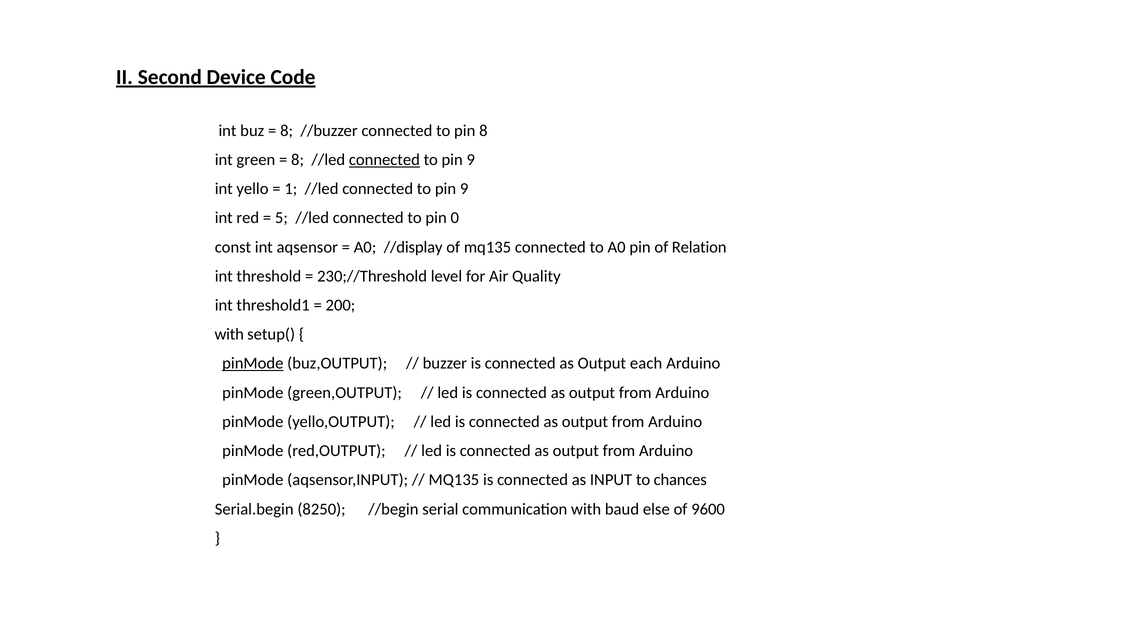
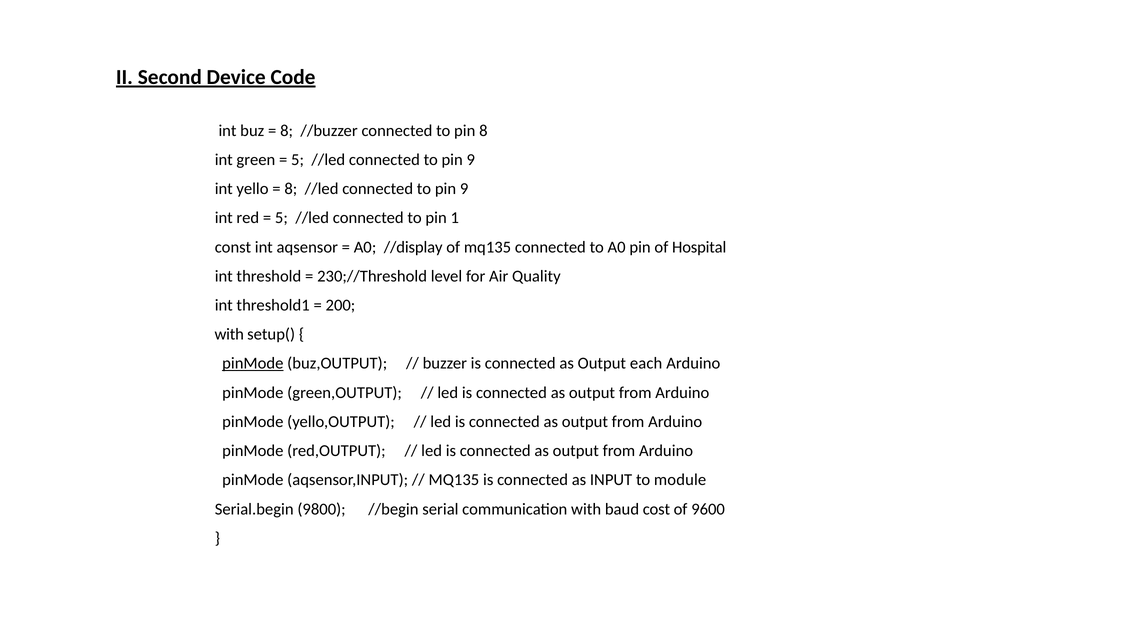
8 at (298, 160): 8 -> 5
connected at (384, 160) underline: present -> none
1 at (291, 189): 1 -> 8
0: 0 -> 1
Relation: Relation -> Hospital
chances: chances -> module
8250: 8250 -> 9800
else: else -> cost
